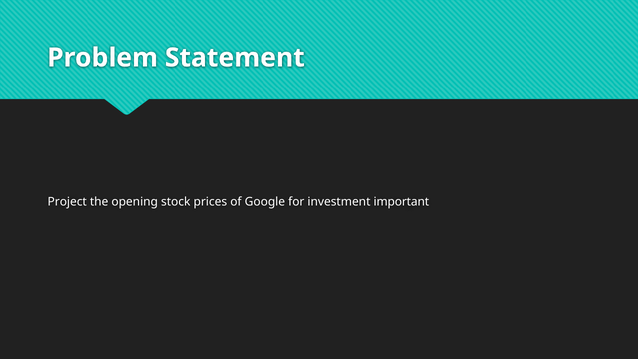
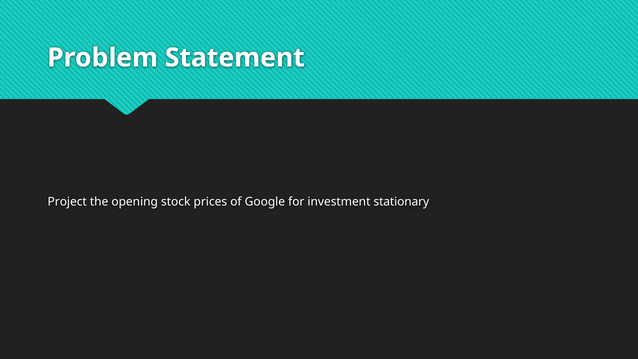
important: important -> stationary
